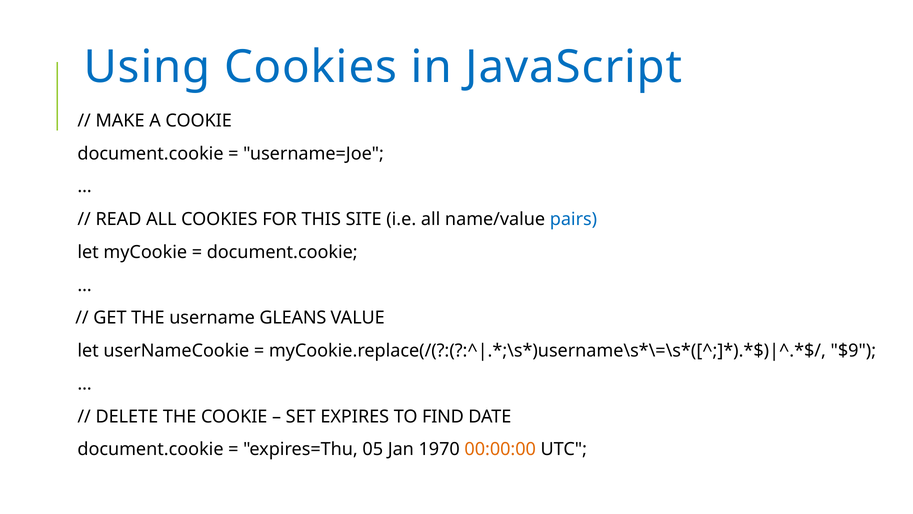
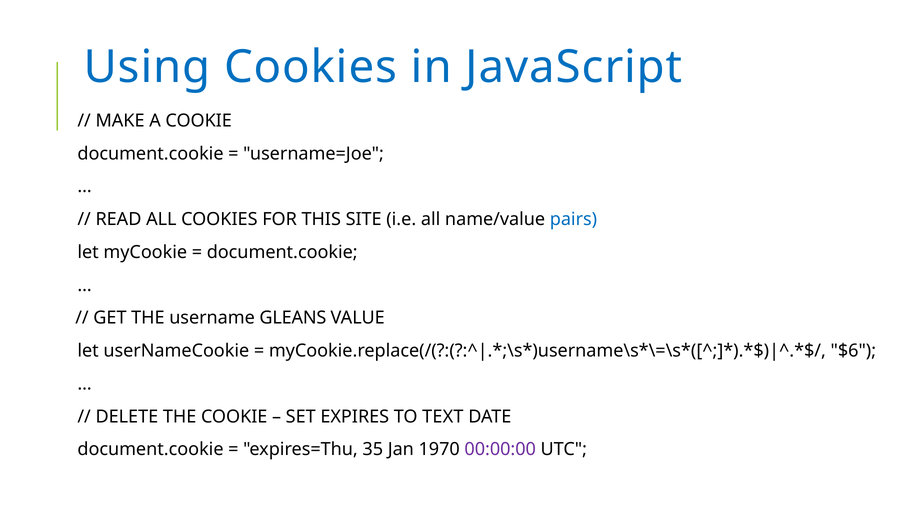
$9: $9 -> $6
FIND: FIND -> TEXT
05: 05 -> 35
00:00:00 colour: orange -> purple
